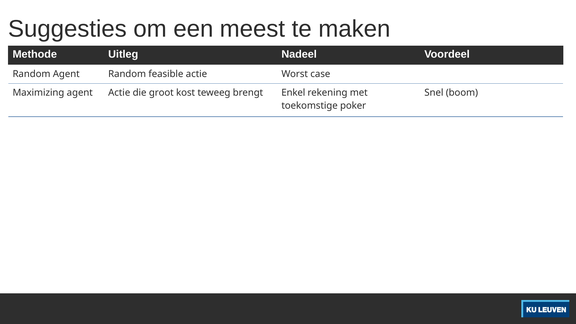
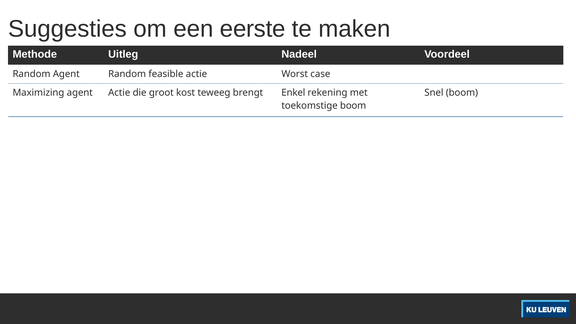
meest: meest -> eerste
toekomstige poker: poker -> boom
